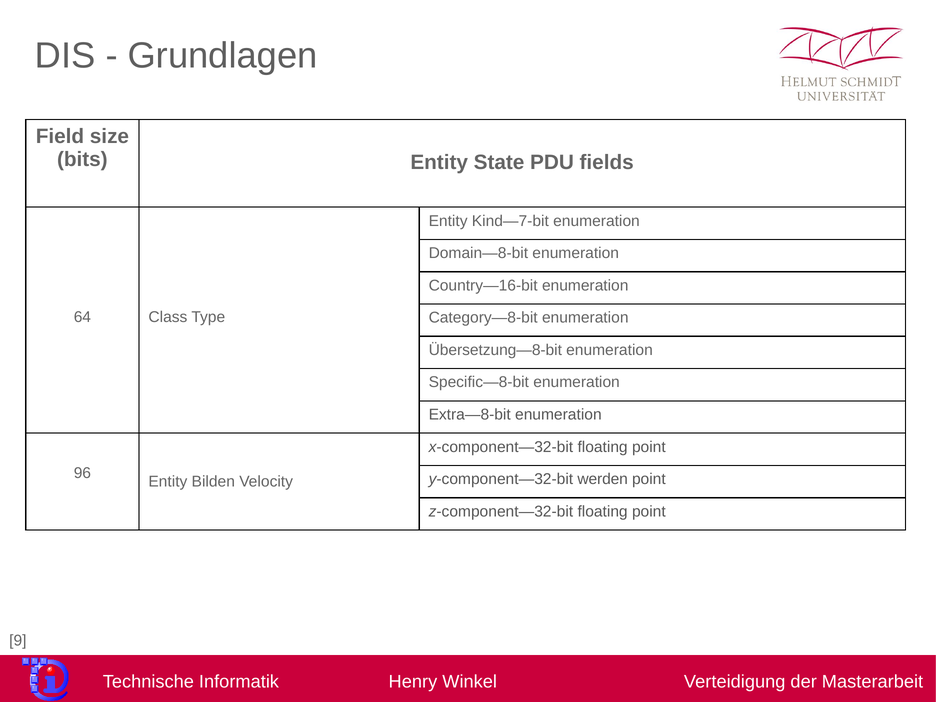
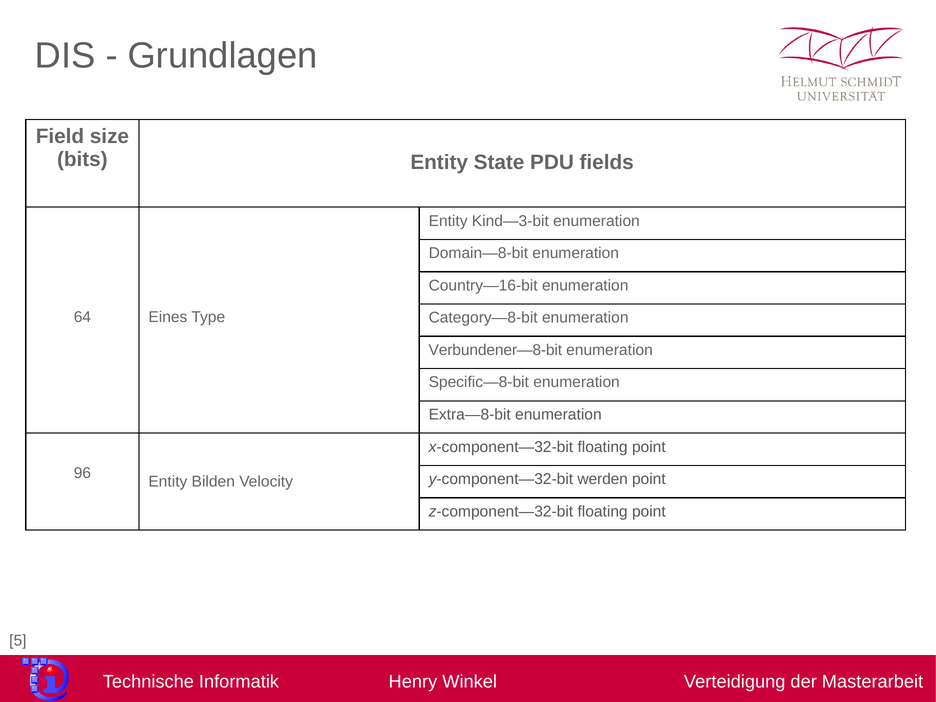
Kind—7-bit: Kind—7-bit -> Kind—3-bit
Class: Class -> Eines
Übersetzung—8-bit: Übersetzung—8-bit -> Verbundener—8-bit
9: 9 -> 5
